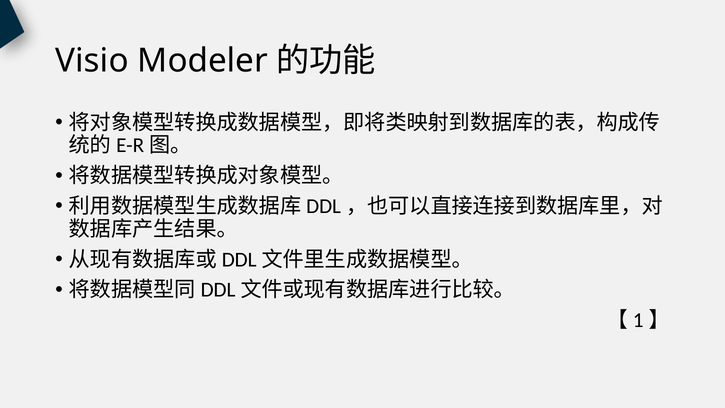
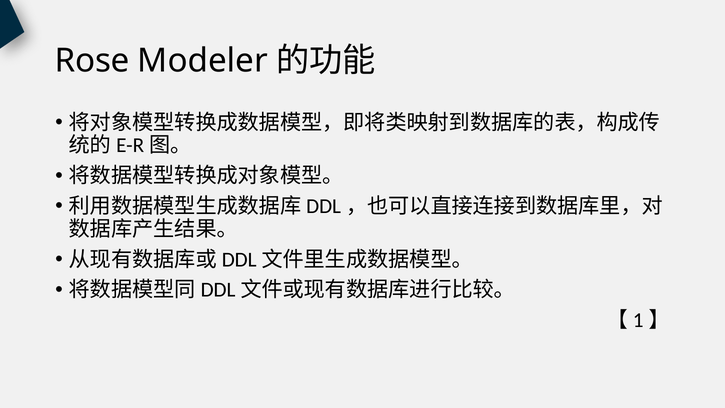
Visio: Visio -> Rose
